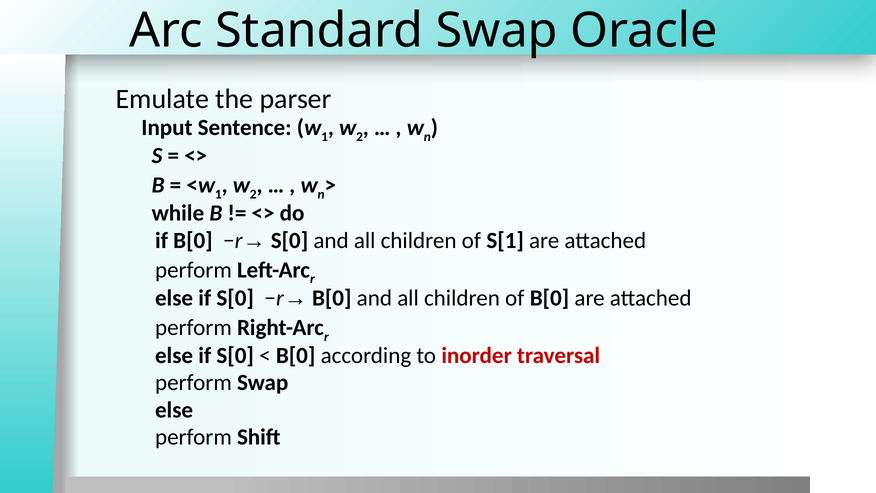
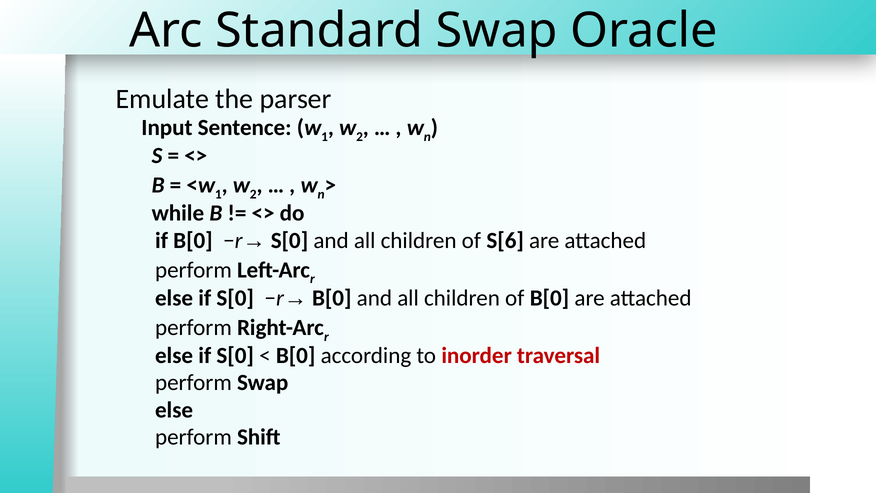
S[1: S[1 -> S[6
